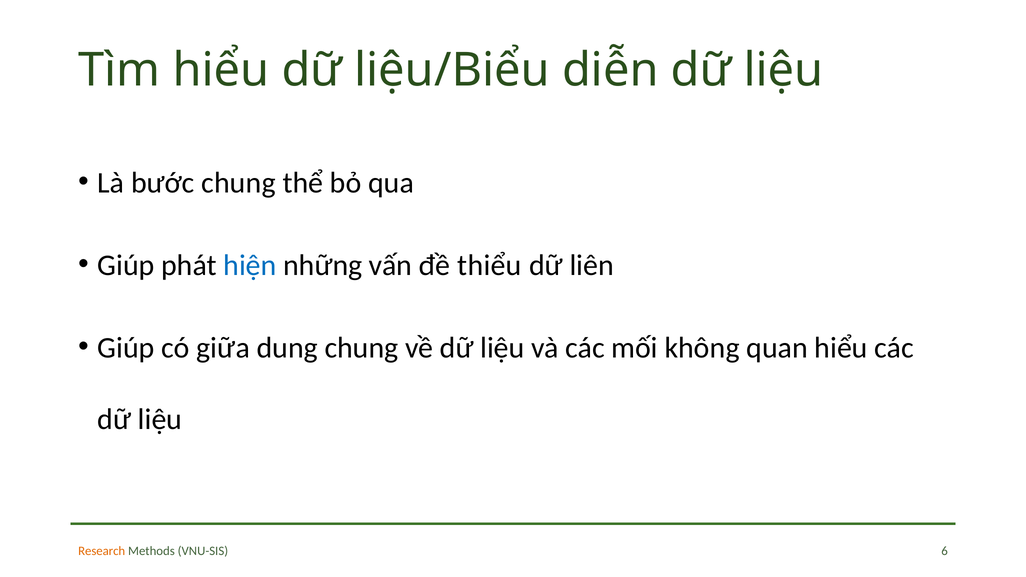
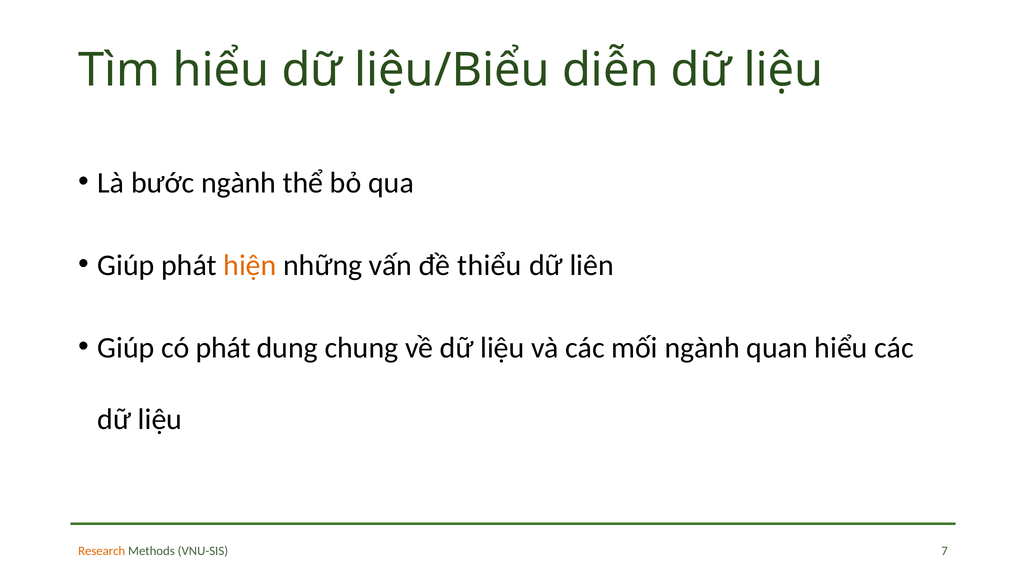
bước chung: chung -> ngành
hiện colour: blue -> orange
có giữa: giữa -> phát
mối không: không -> ngành
6: 6 -> 7
